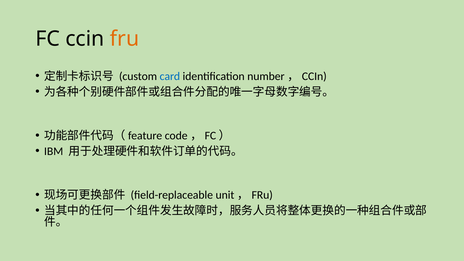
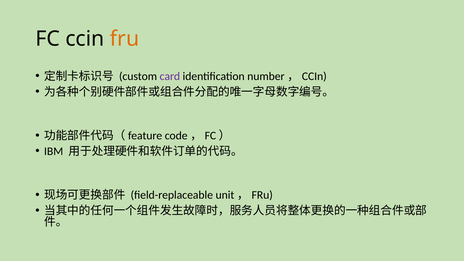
card colour: blue -> purple
